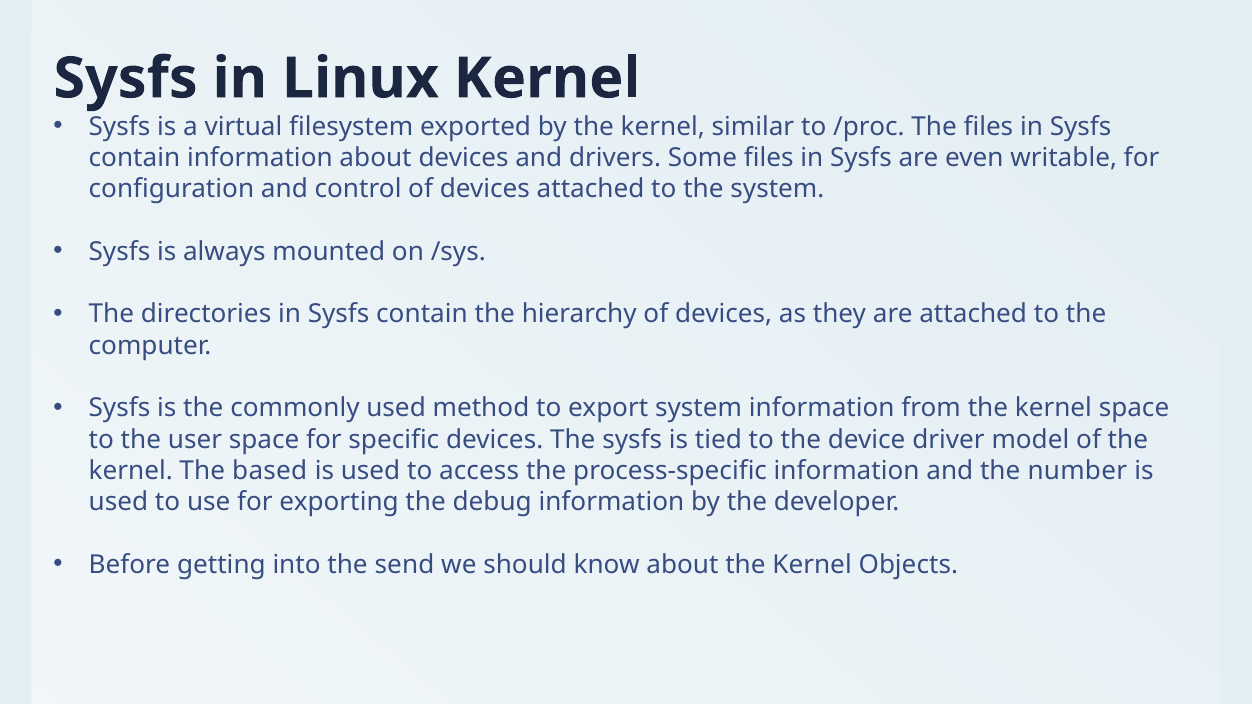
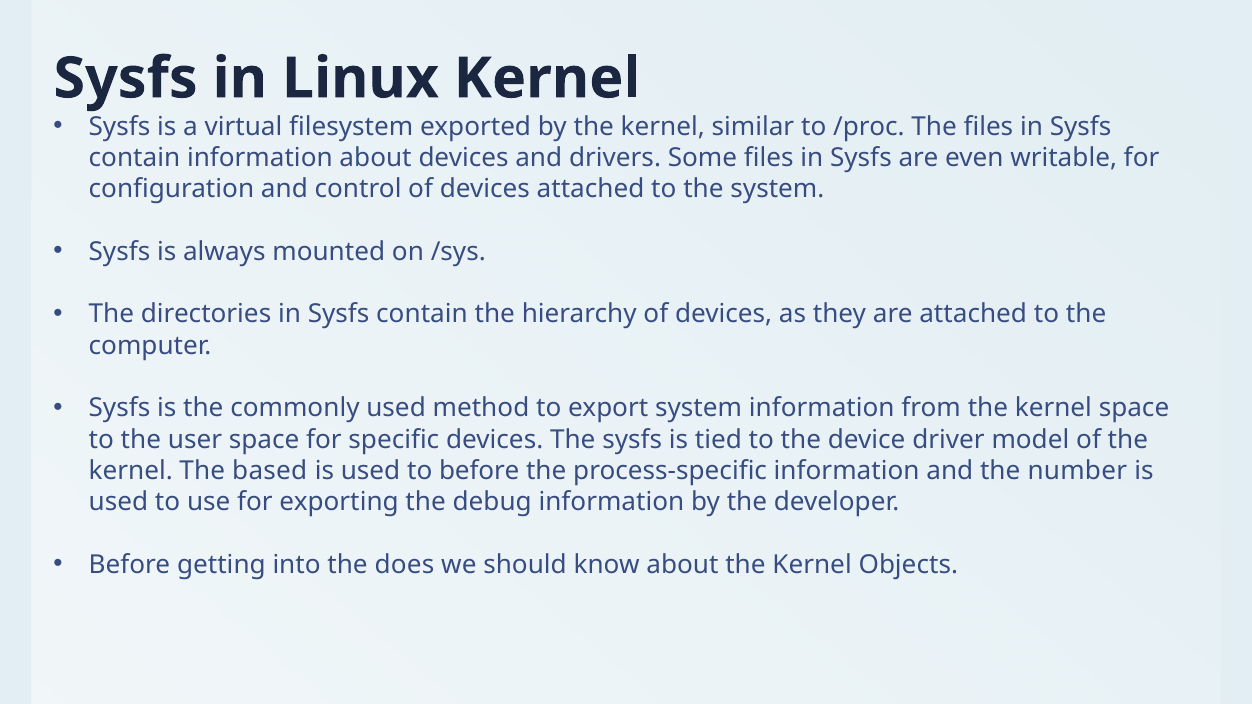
to access: access -> before
send: send -> does
